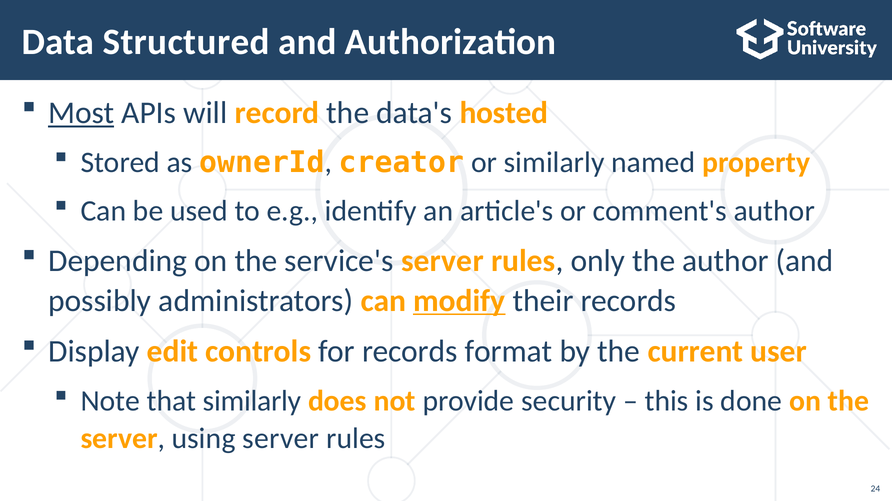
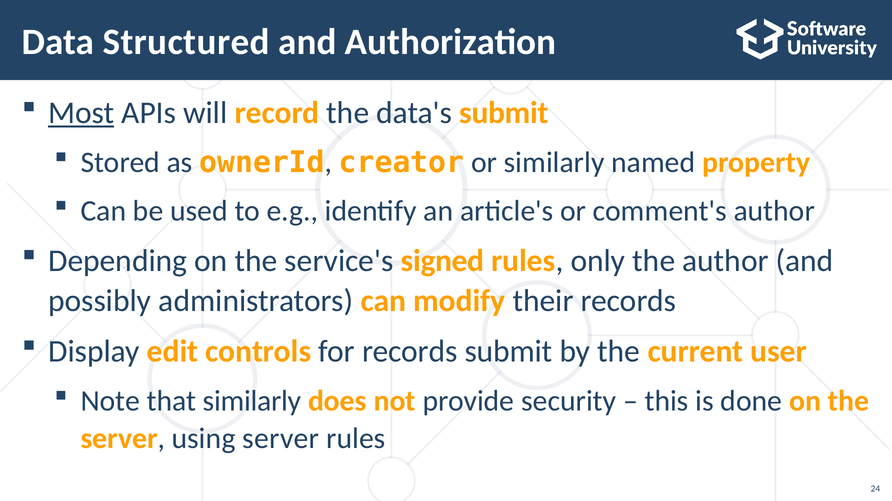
data's hosted: hosted -> submit
service's server: server -> signed
modify underline: present -> none
records format: format -> submit
